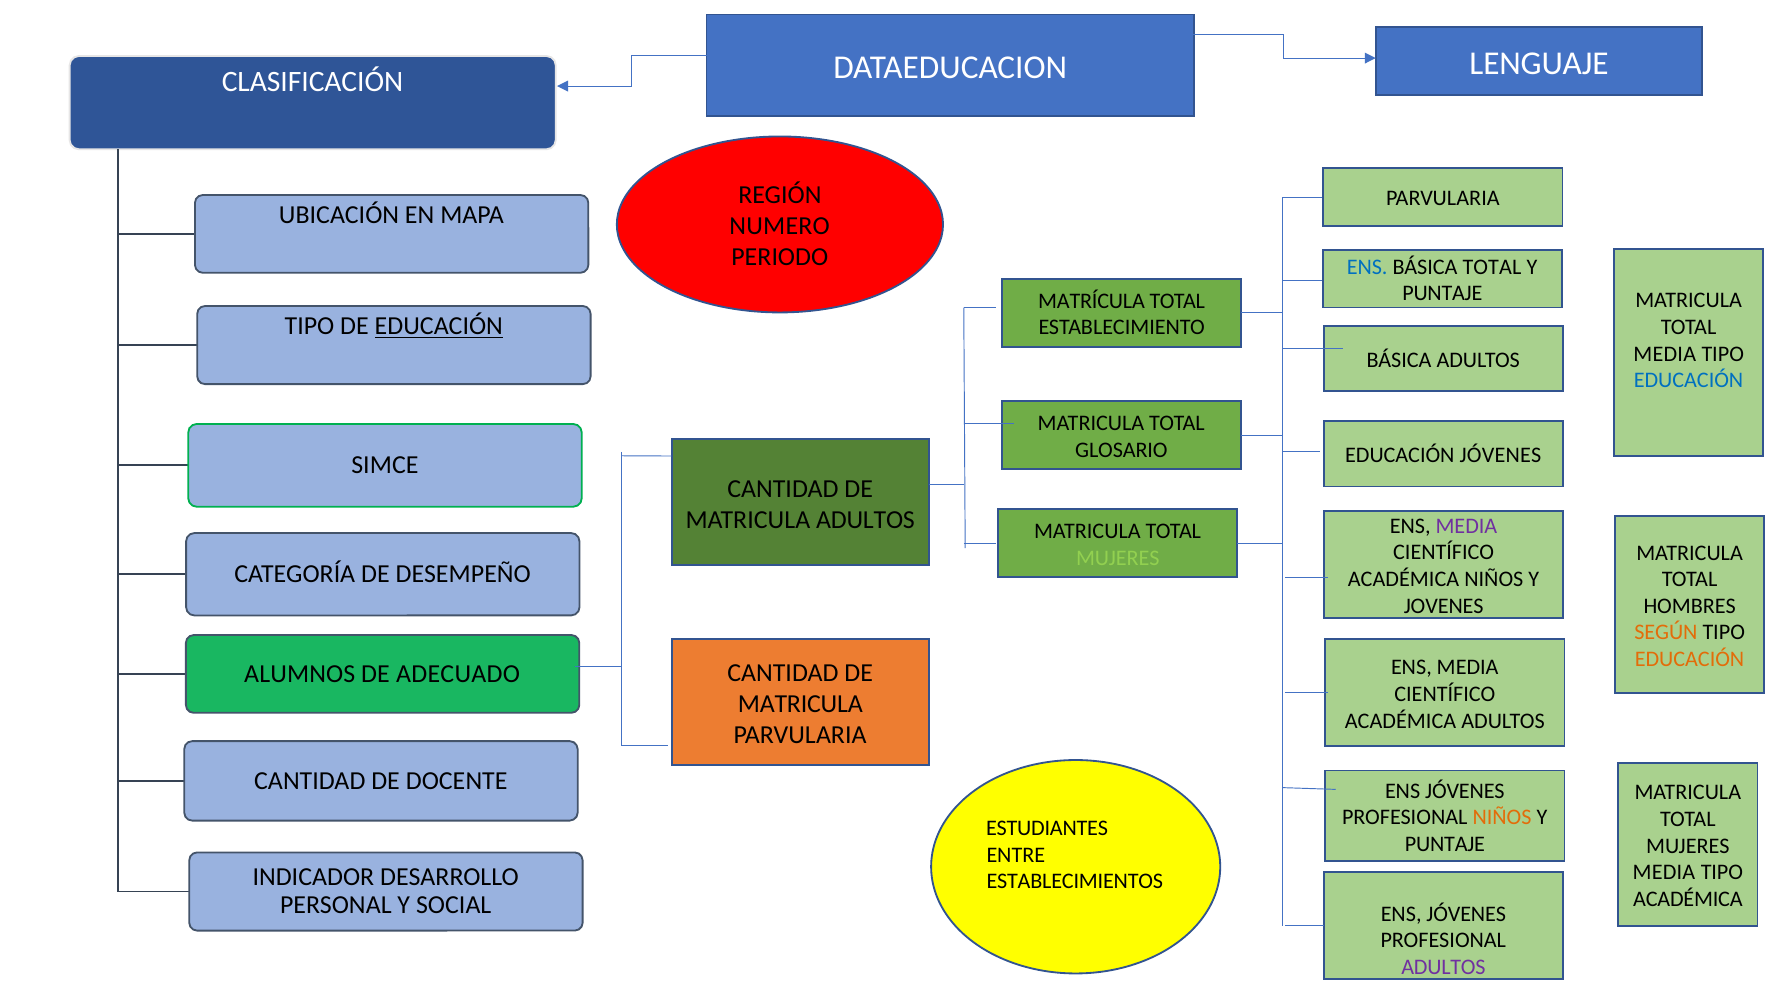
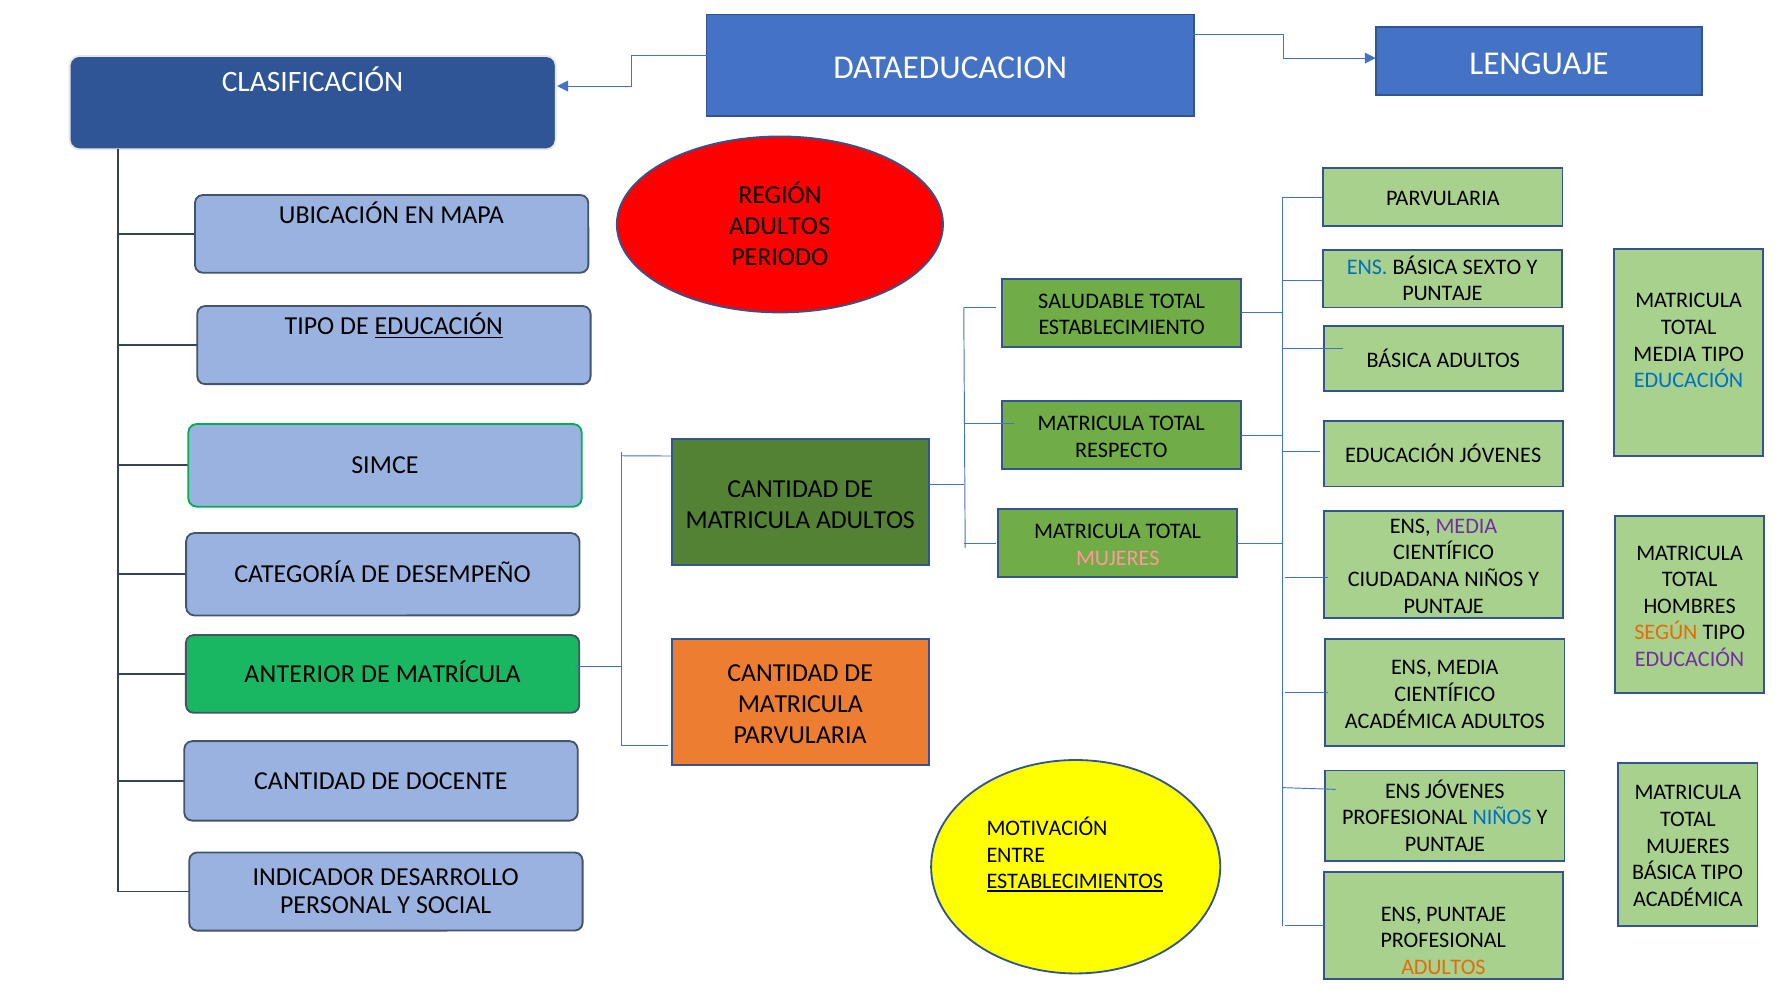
NUMERO at (780, 226): NUMERO -> ADULTOS
BÁSICA TOTAL: TOTAL -> SEXTO
MATRÍCULA: MATRÍCULA -> SALUDABLE
GLOSARIO: GLOSARIO -> RESPECTO
MUJERES at (1118, 558) colour: light green -> pink
ACADÉMICA at (1404, 579): ACADÉMICA -> CIUDADANA
JOVENES at (1444, 606): JOVENES -> PUNTAJE
EDUCACIÓN at (1690, 659) colour: orange -> purple
ALUMNOS: ALUMNOS -> ANTERIOR
ADECUADO: ADECUADO -> MATRÍCULA
NIÑOS at (1502, 817) colour: orange -> blue
ESTUDIANTES: ESTUDIANTES -> MOTIVACIÓN
MEDIA at (1664, 872): MEDIA -> BÁSICA
ESTABLECIMIENTOS underline: none -> present
JÓVENES at (1466, 913): JÓVENES -> PUNTAJE
ADULTOS at (1443, 967) colour: purple -> orange
